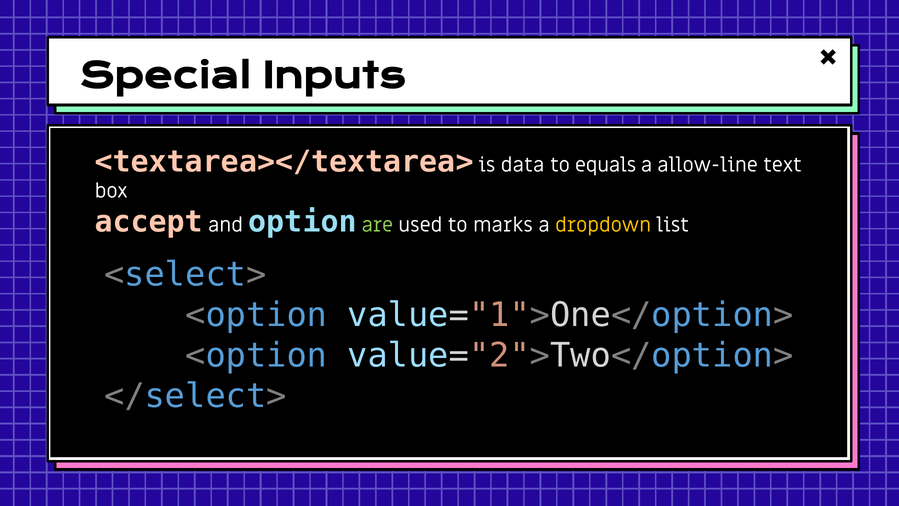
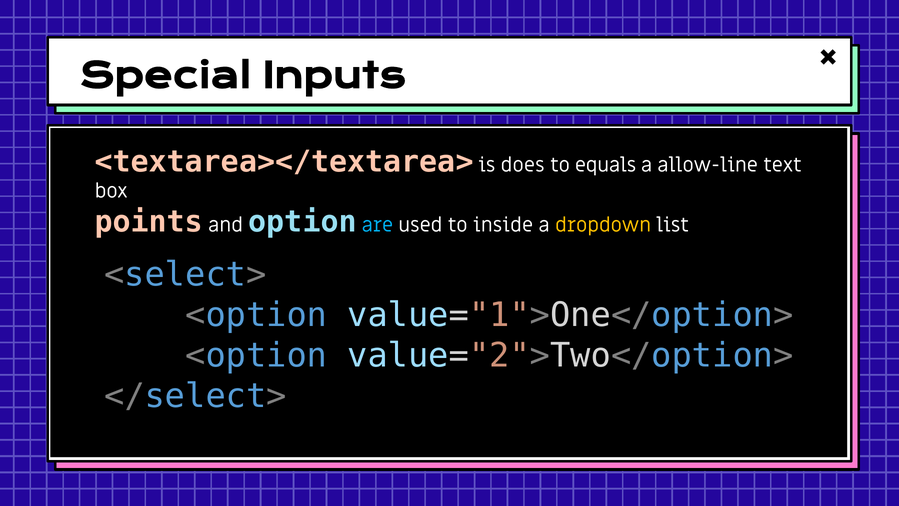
data: data -> does
accept: accept -> points
are colour: light green -> light blue
marks: marks -> inside
